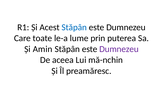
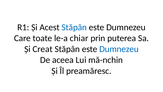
lume: lume -> chiar
Amin: Amin -> Creat
Dumnezeu at (119, 49) colour: purple -> blue
